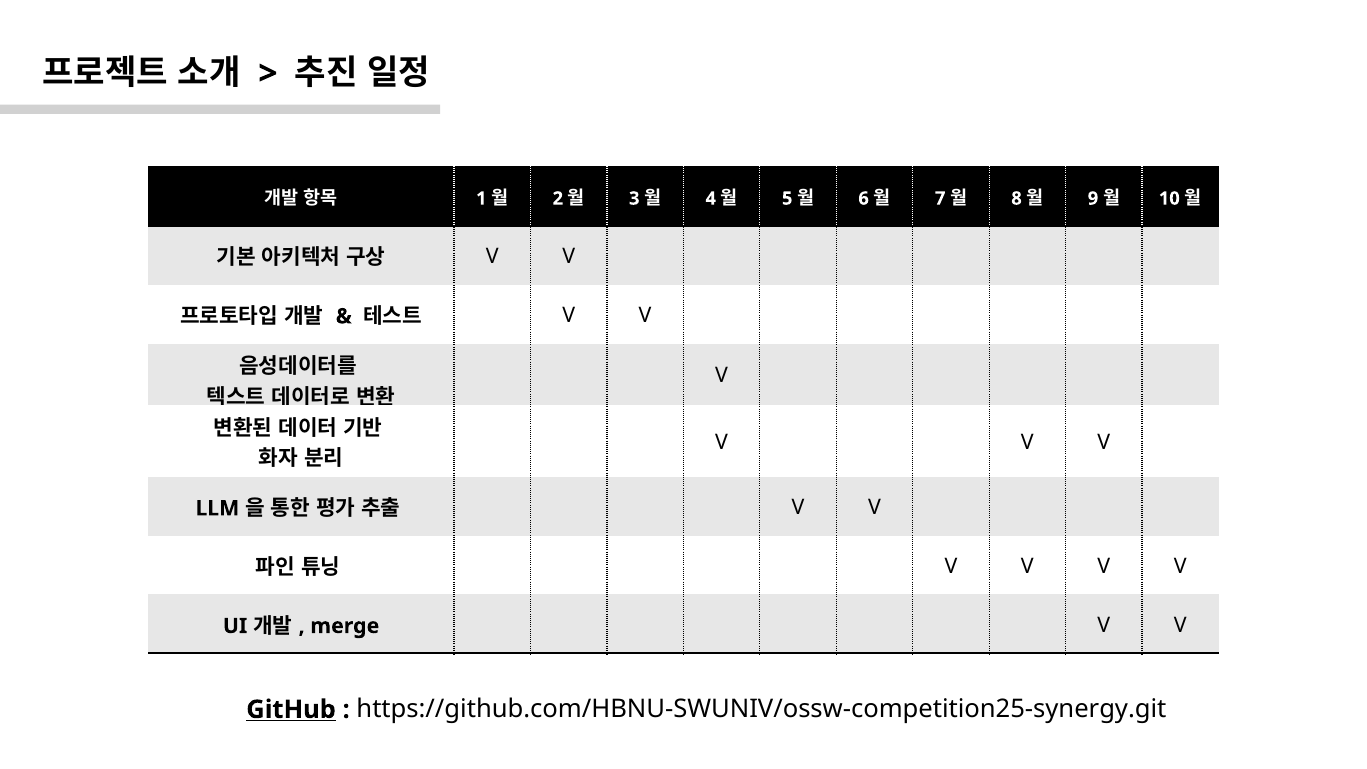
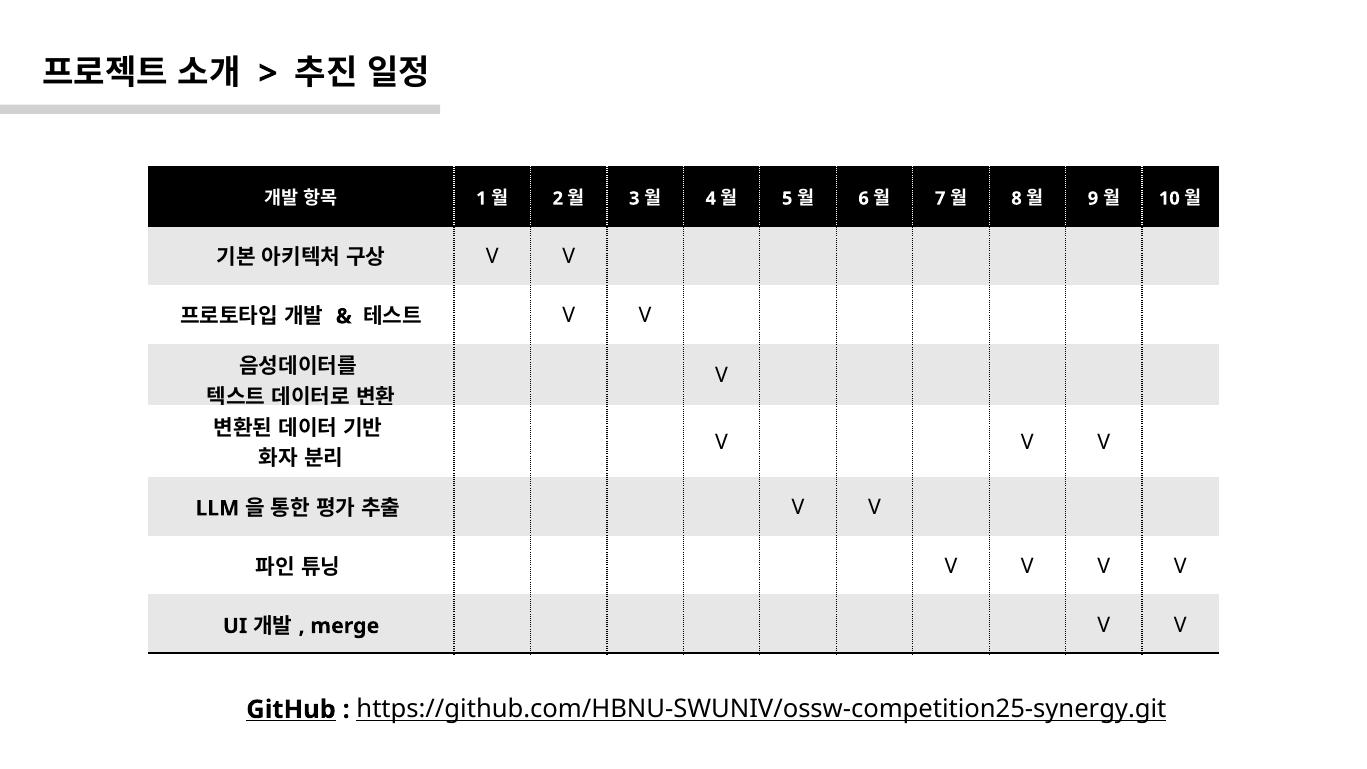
https://github.com/HBNU-SWUNIV/ossw-competition25-synergy.git underline: none -> present
